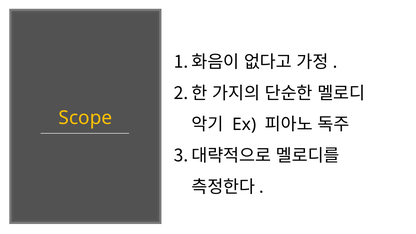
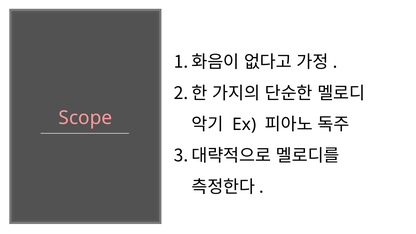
Scope colour: yellow -> pink
